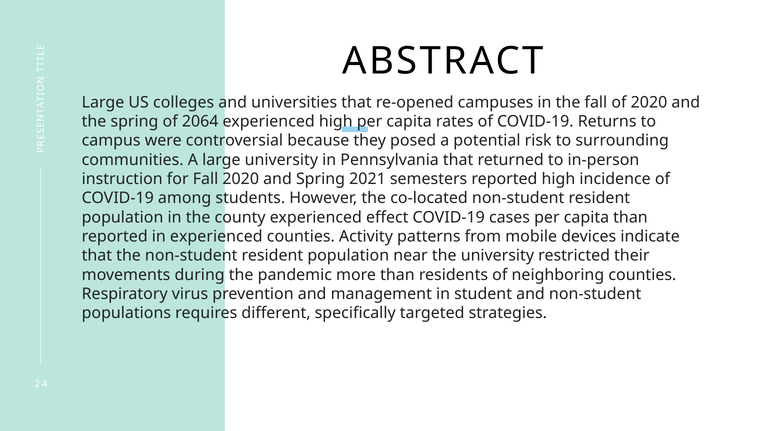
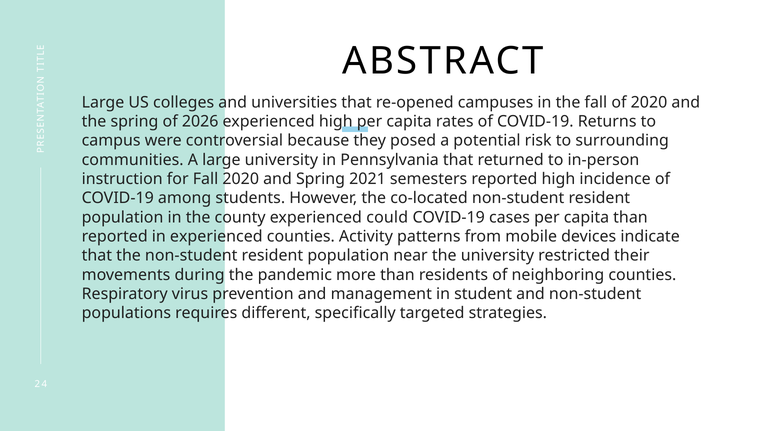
2064: 2064 -> 2026
effect: effect -> could
